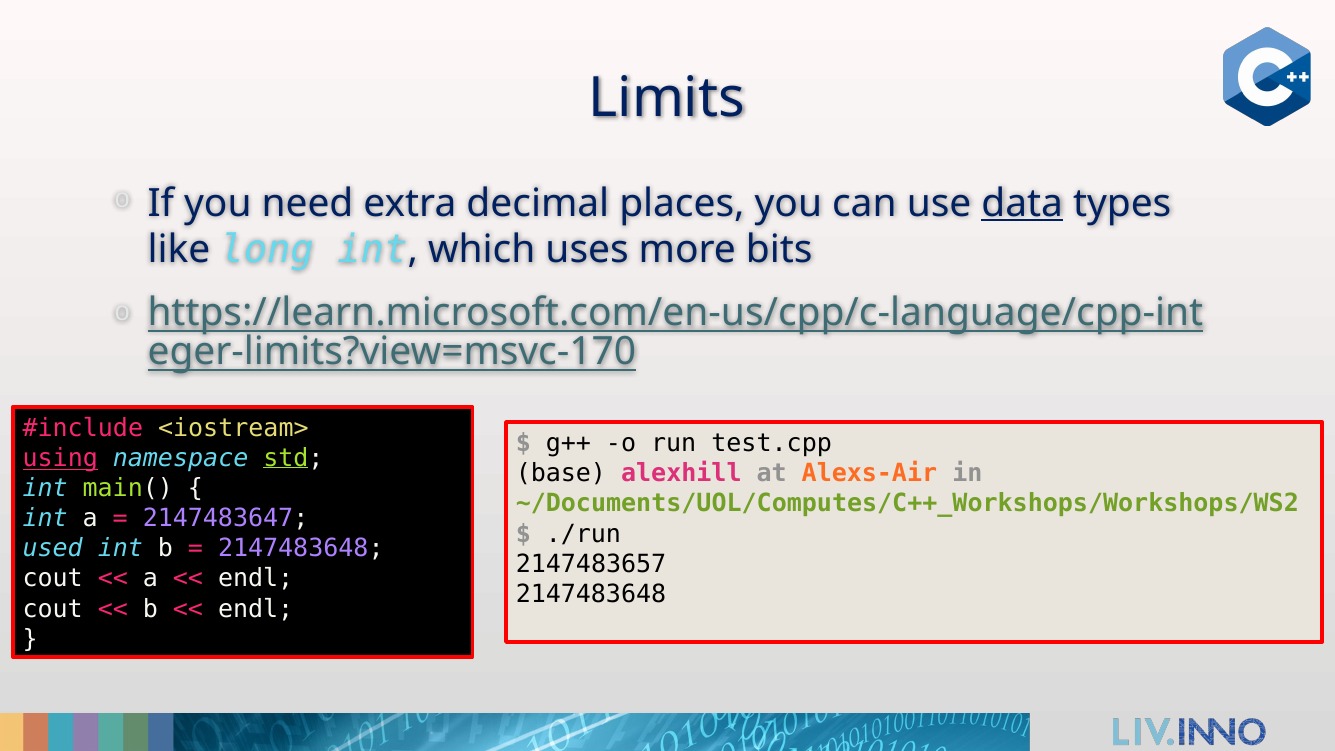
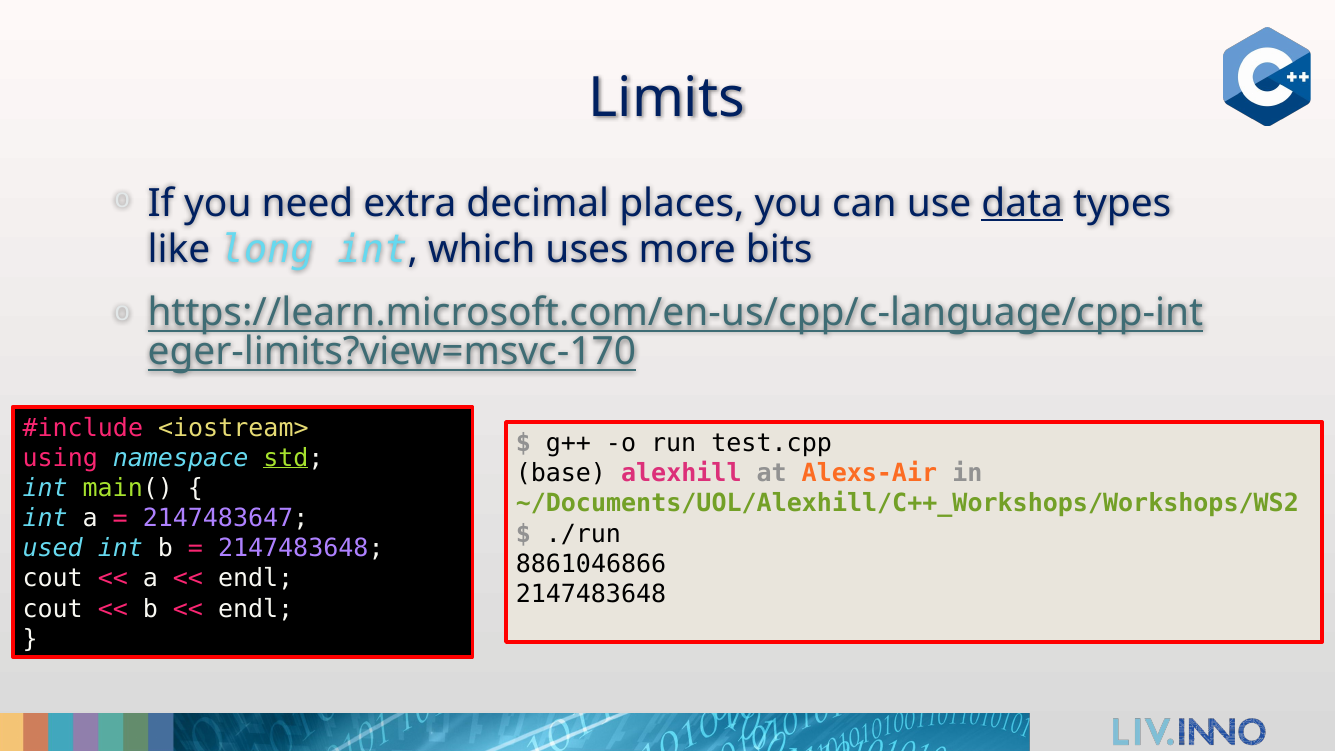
using underline: present -> none
~/Documents/UOL/Computes/C++_Workshops/Workshops/WS2: ~/Documents/UOL/Computes/C++_Workshops/Workshops/WS2 -> ~/Documents/UOL/Alexhill/C++_Workshops/Workshops/WS2
2147483657: 2147483657 -> 8861046866
